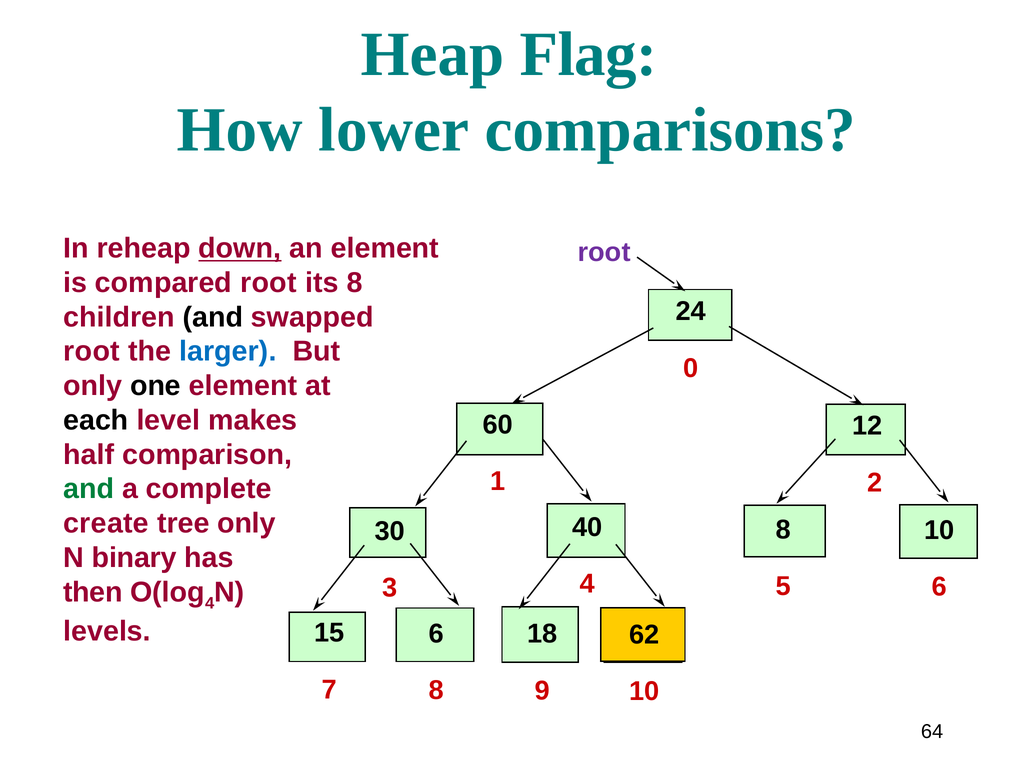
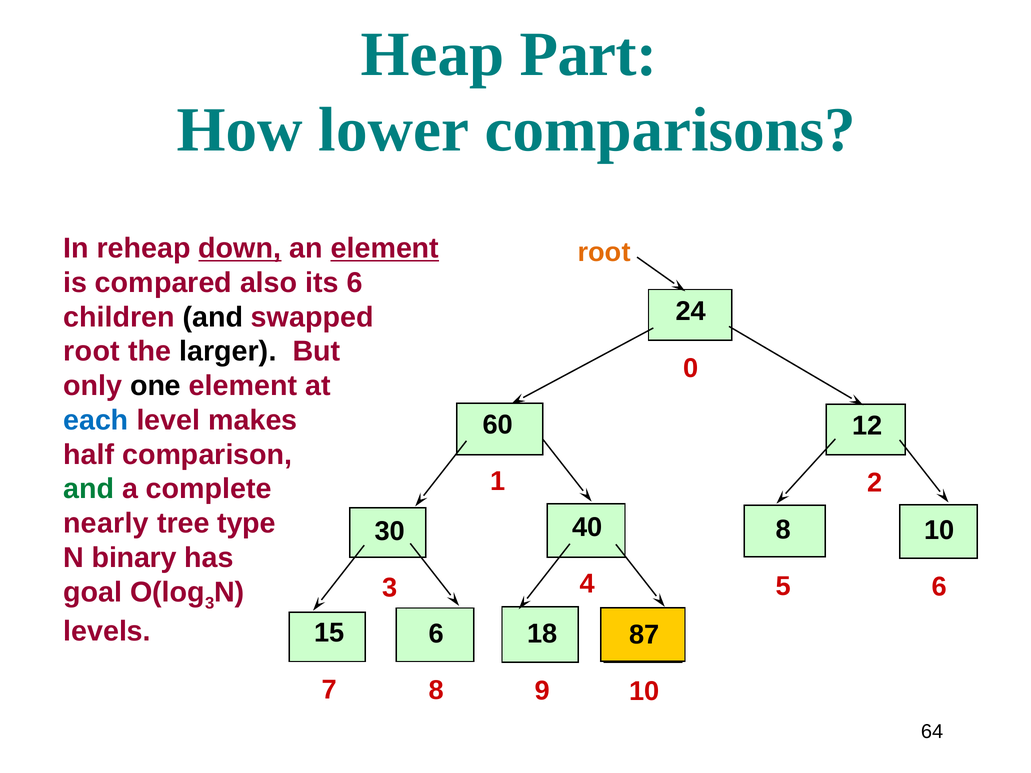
Flag: Flag -> Part
element at (385, 248) underline: none -> present
root at (604, 252) colour: purple -> orange
compared root: root -> also
its 8: 8 -> 6
larger colour: blue -> black
each colour: black -> blue
create: create -> nearly
tree only: only -> type
then: then -> goal
4 at (210, 603): 4 -> 3
62: 62 -> 87
